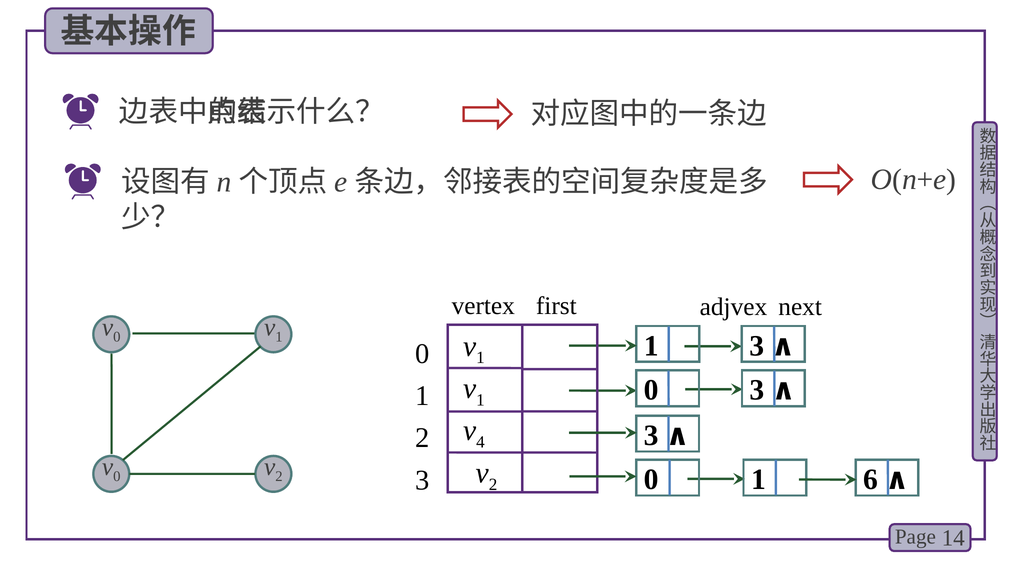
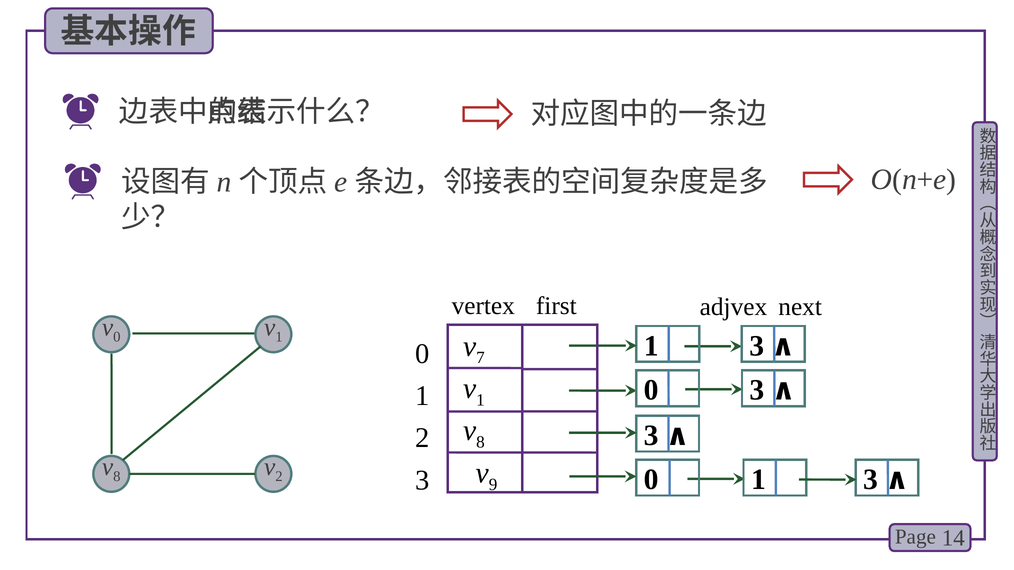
1 at (481, 358): 1 -> 7
4 at (481, 443): 4 -> 8
0 at (117, 477): 0 -> 8
2 at (493, 485): 2 -> 9
6 at (870, 480): 6 -> 3
